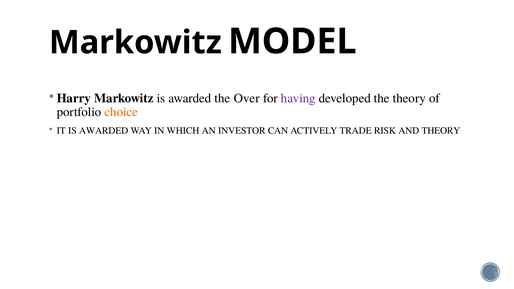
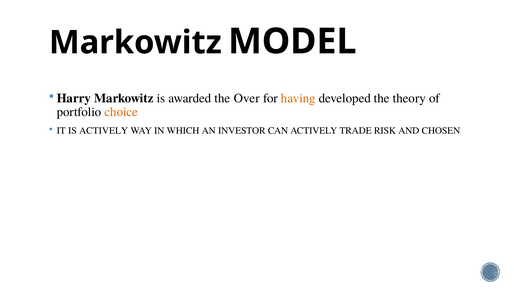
having colour: purple -> orange
IT IS AWARDED: AWARDED -> ACTIVELY
AND THEORY: THEORY -> CHOSEN
